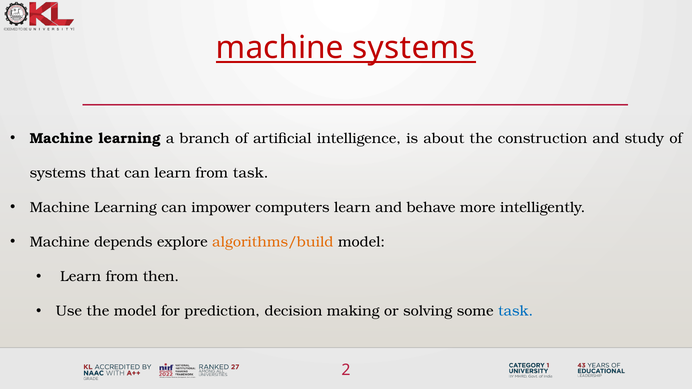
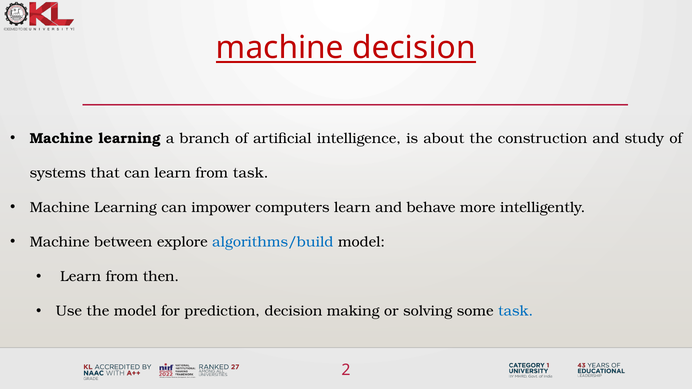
machine systems: systems -> decision
depends: depends -> between
algorithms/build colour: orange -> blue
